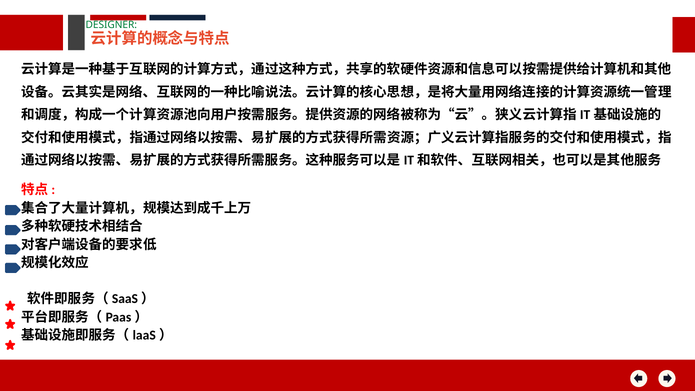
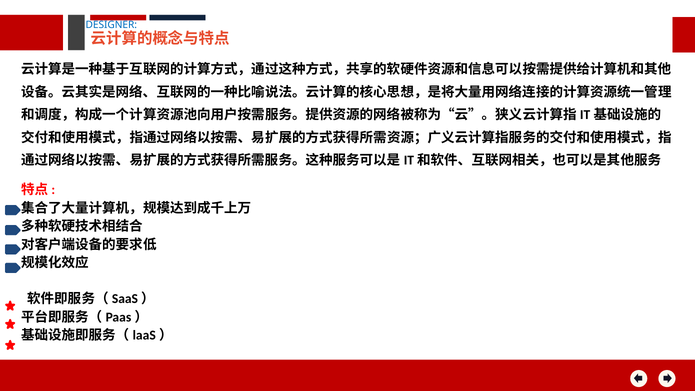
DESIGNER colour: green -> blue
